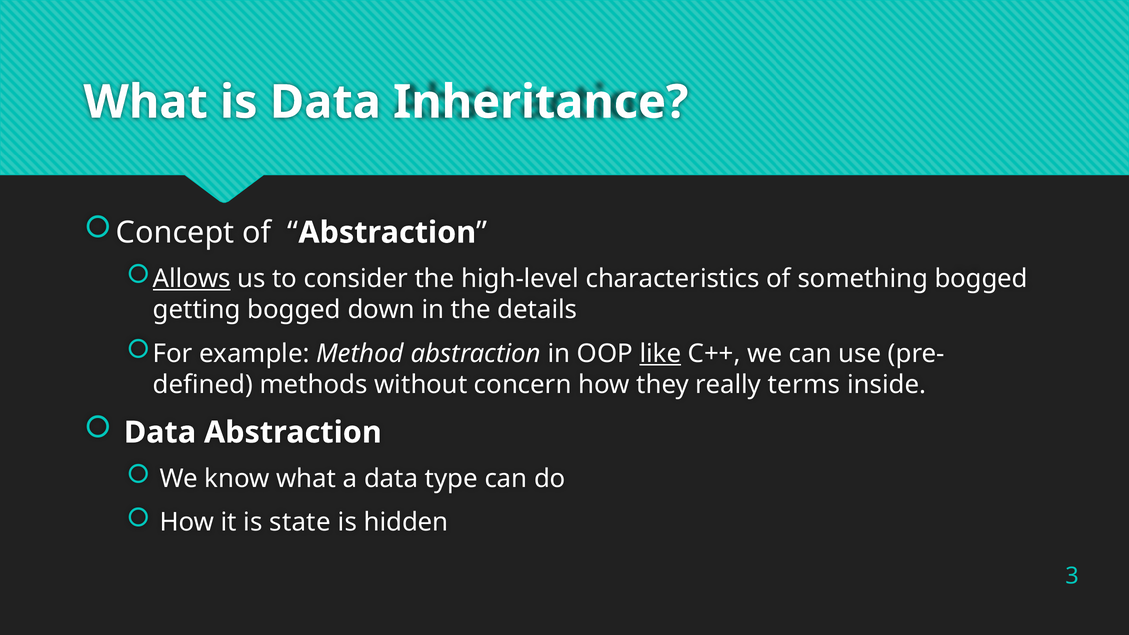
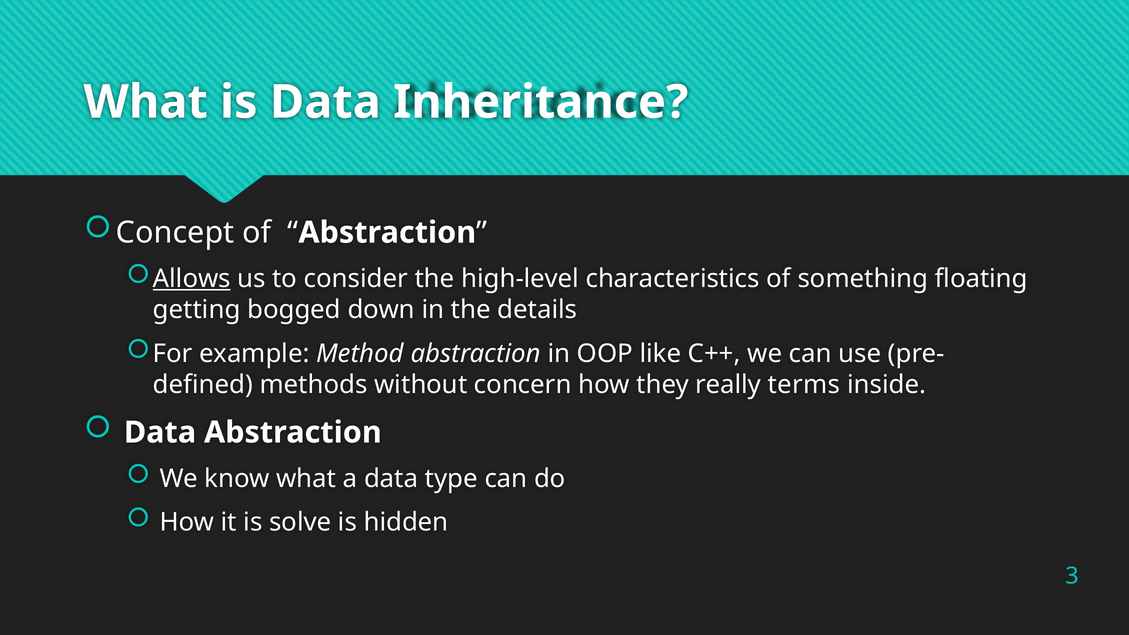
something bogged: bogged -> floating
like underline: present -> none
state: state -> solve
